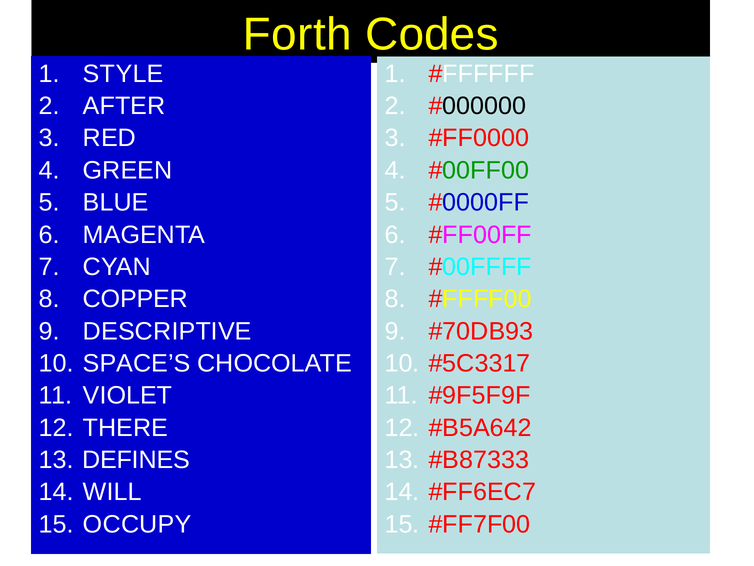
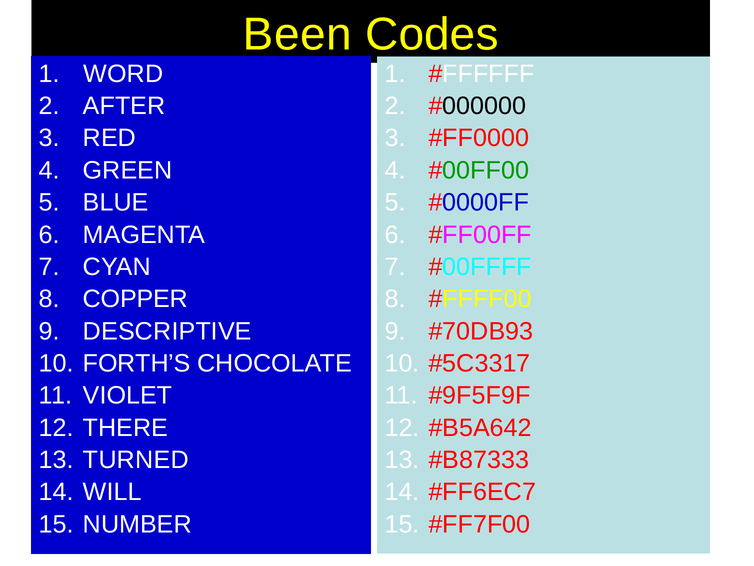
Forth: Forth -> Been
STYLE: STYLE -> WORD
SPACE’S: SPACE’S -> FORTH’S
DEFINES: DEFINES -> TURNED
OCCUPY: OCCUPY -> NUMBER
